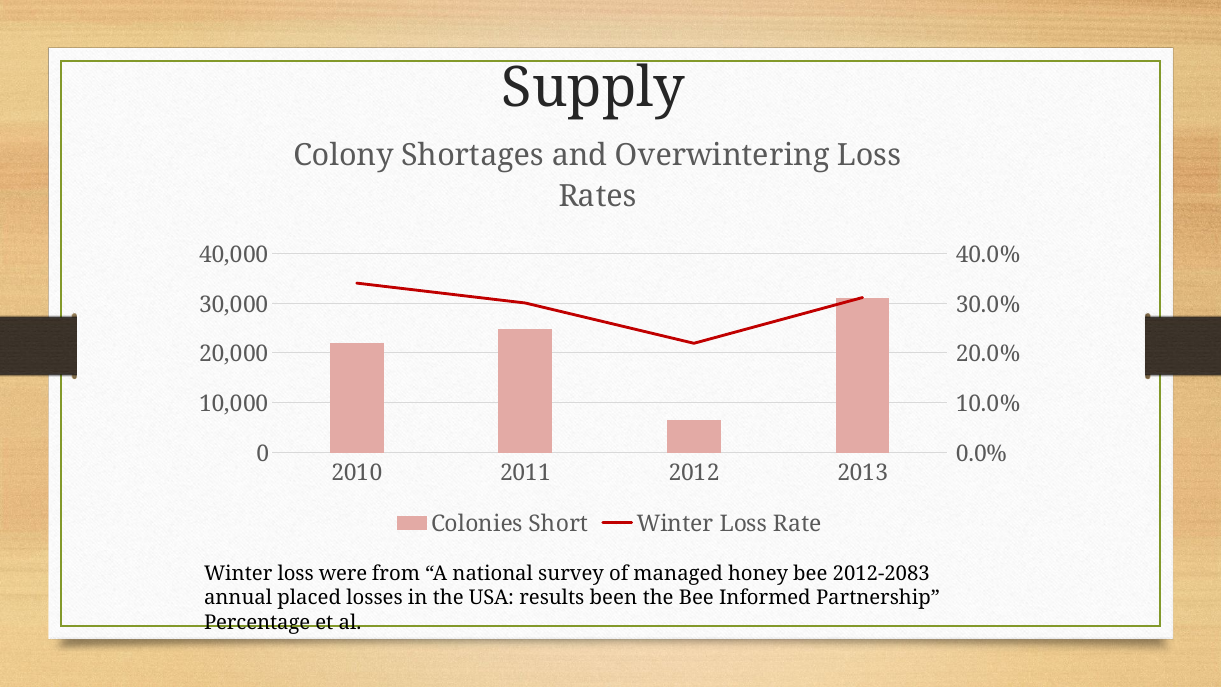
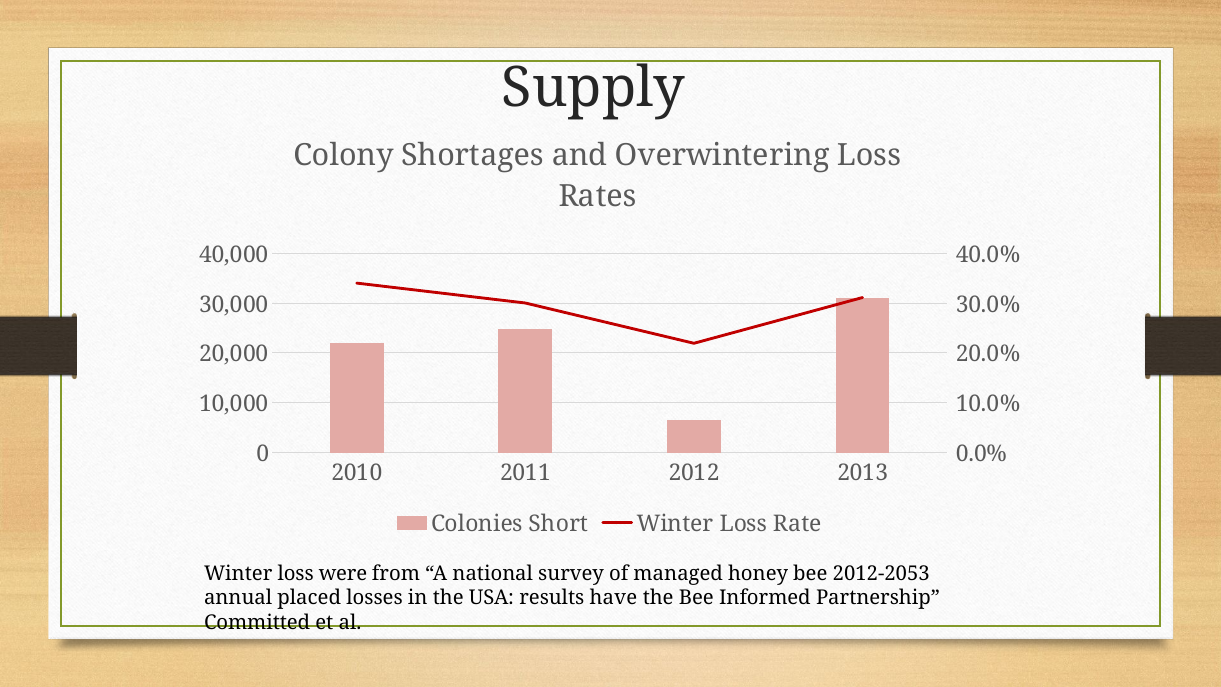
2012-2083: 2012-2083 -> 2012-2053
been: been -> have
Percentage: Percentage -> Committed
